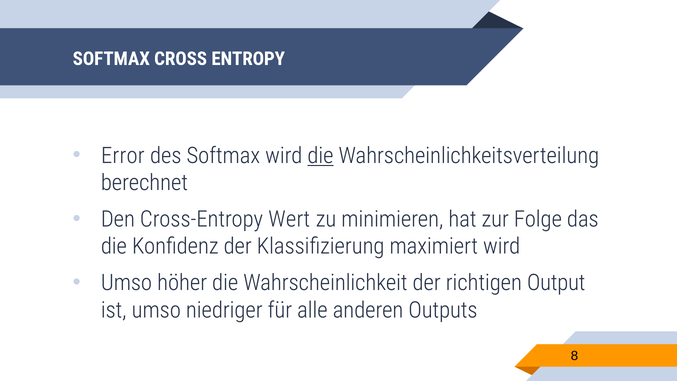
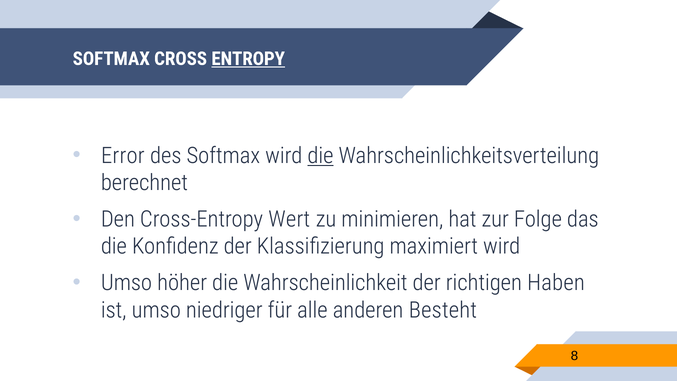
ENTROPY underline: none -> present
Output: Output -> Haben
Outputs: Outputs -> Besteht
